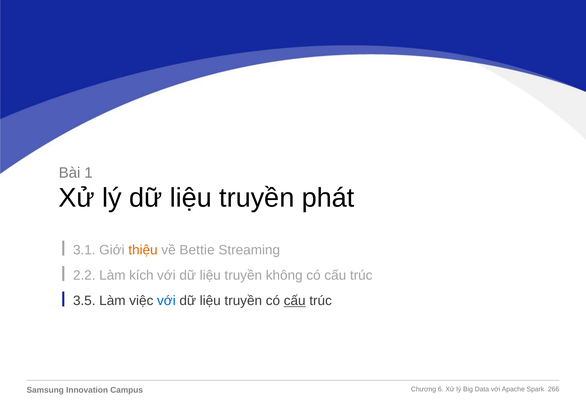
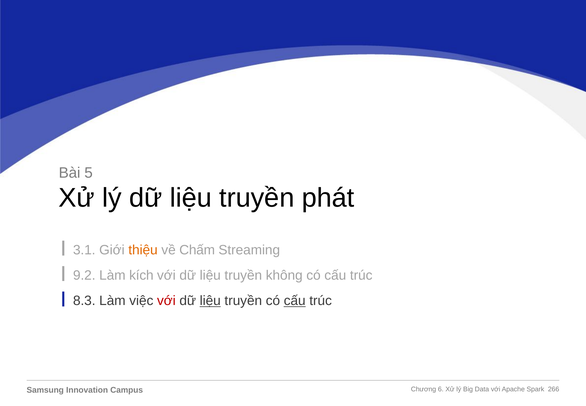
1: 1 -> 5
Bettie: Bettie -> Chấm
2.2: 2.2 -> 9.2
3.5: 3.5 -> 8.3
với at (166, 301) colour: blue -> red
liệu at (210, 301) underline: none -> present
